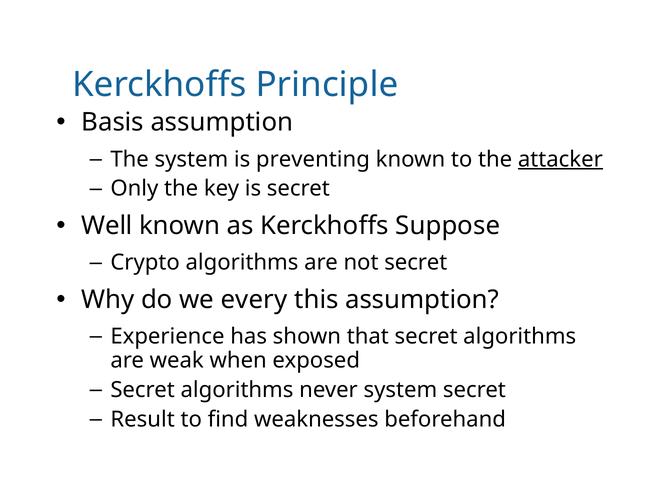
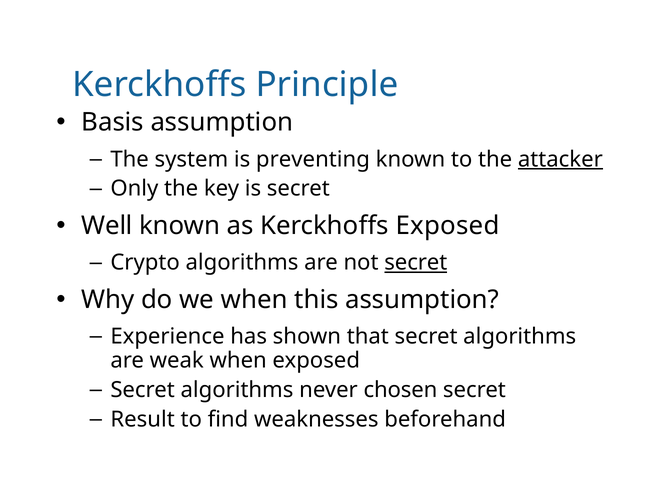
Kerckhoffs Suppose: Suppose -> Exposed
secret at (416, 263) underline: none -> present
we every: every -> when
never system: system -> chosen
